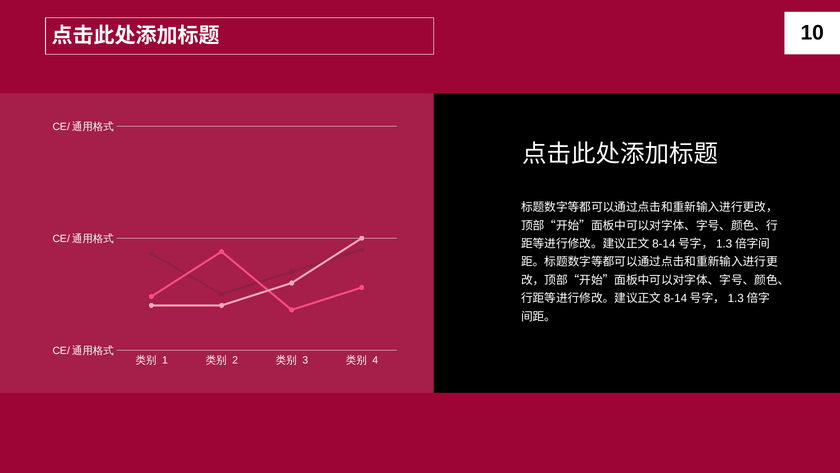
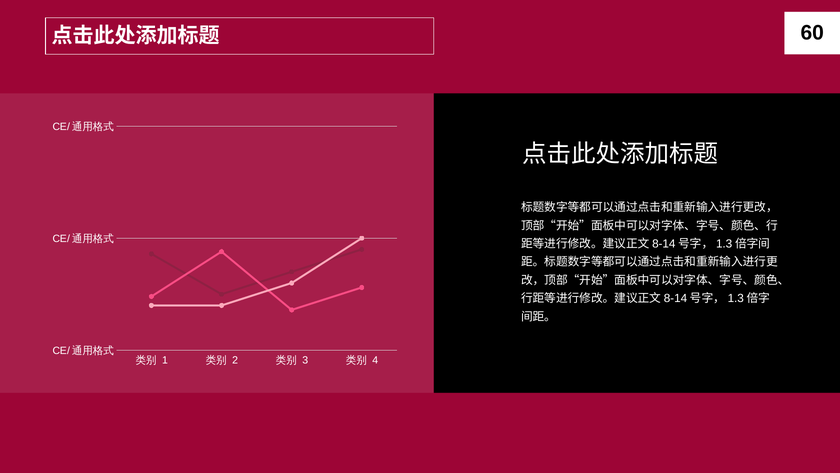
10: 10 -> 60
